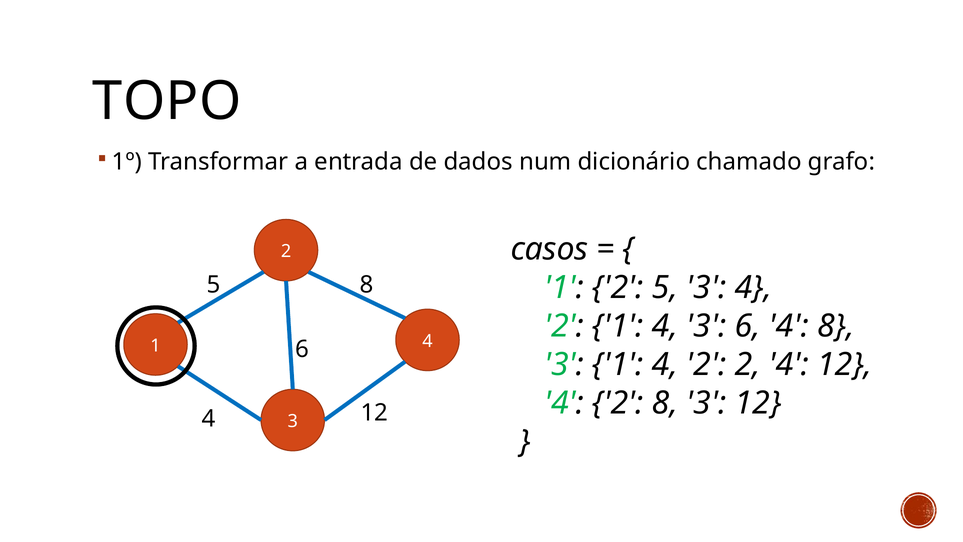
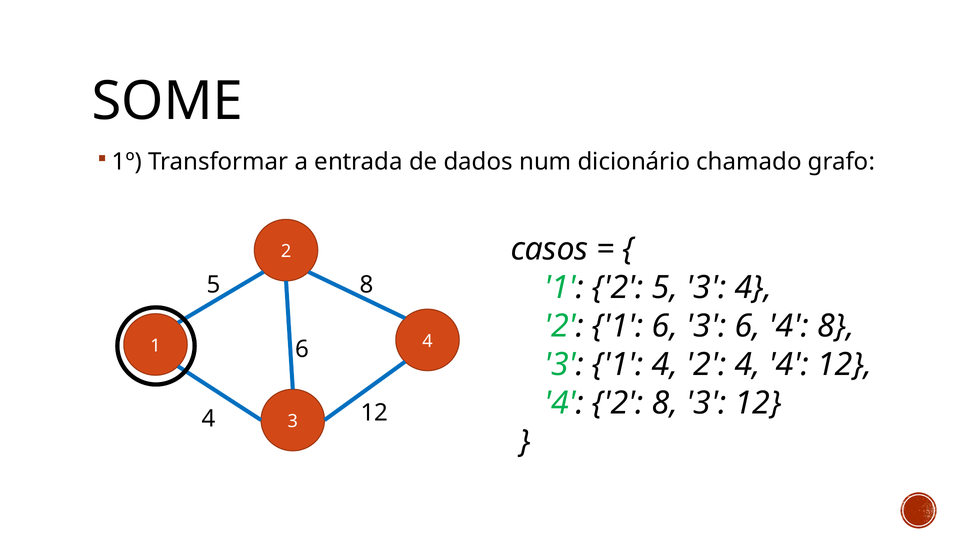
TOPO: TOPO -> SOME
2 1 4: 4 -> 6
2 2: 2 -> 4
